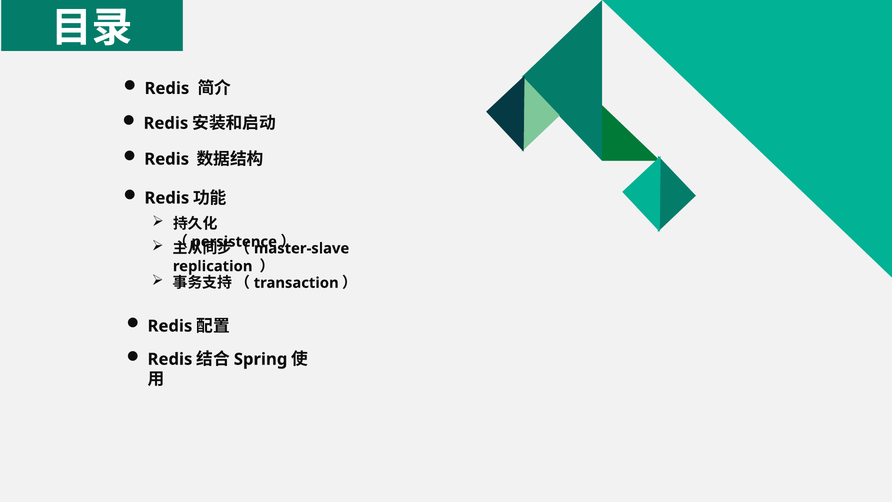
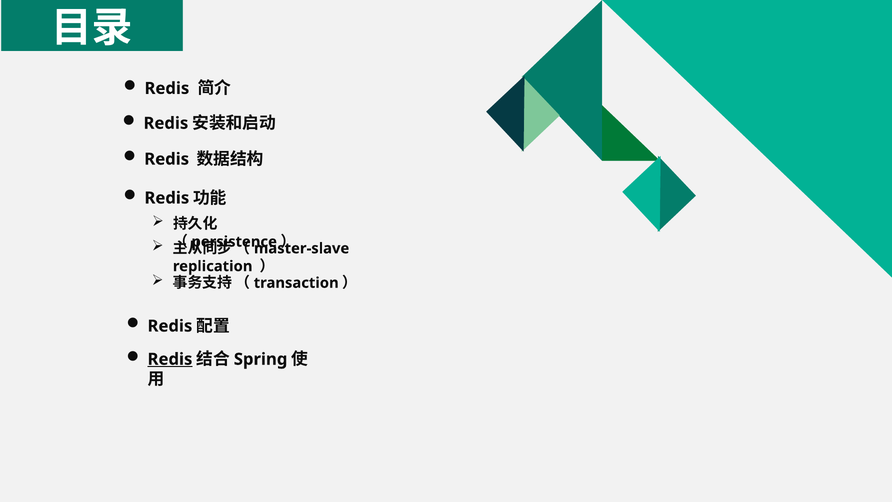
Redis at (170, 359) underline: none -> present
